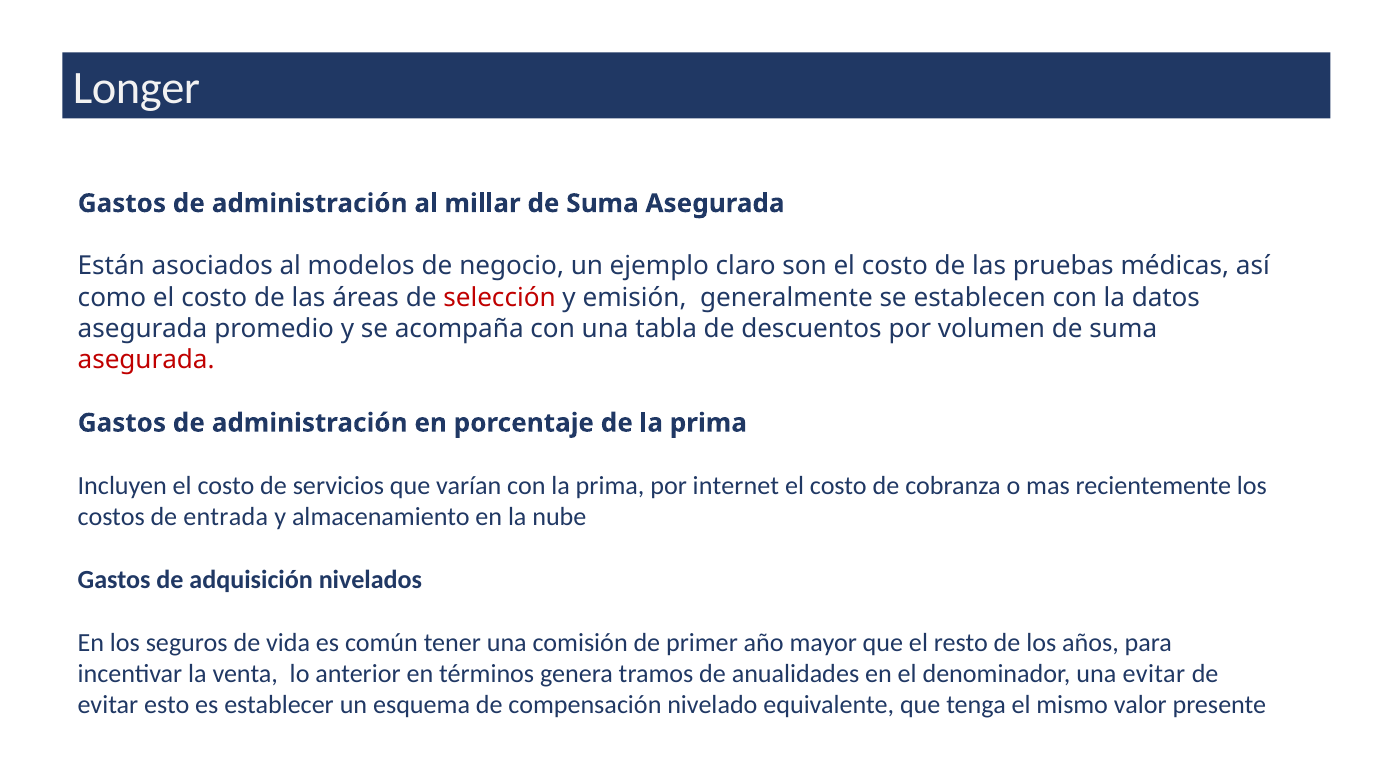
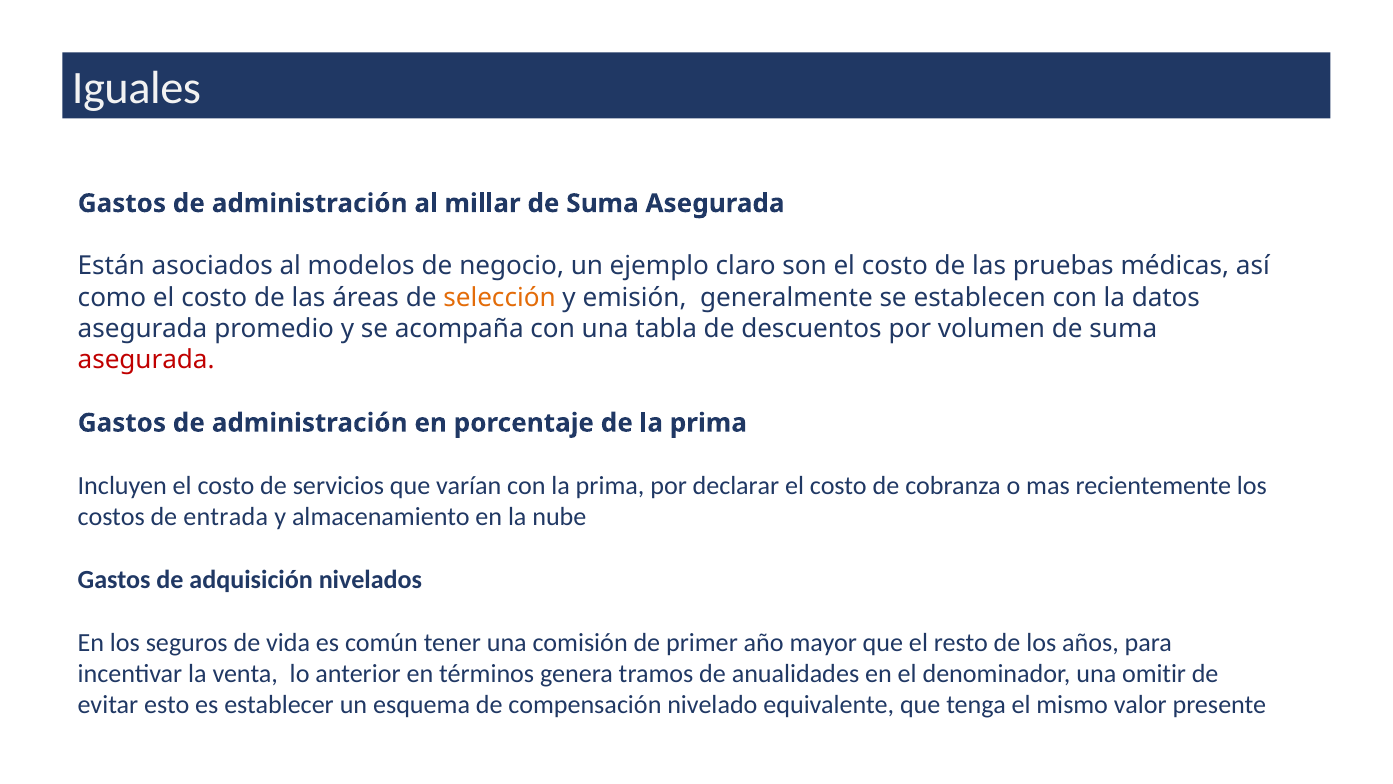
Longer: Longer -> Iguales
selección colour: red -> orange
internet: internet -> declarar
una evitar: evitar -> omitir
